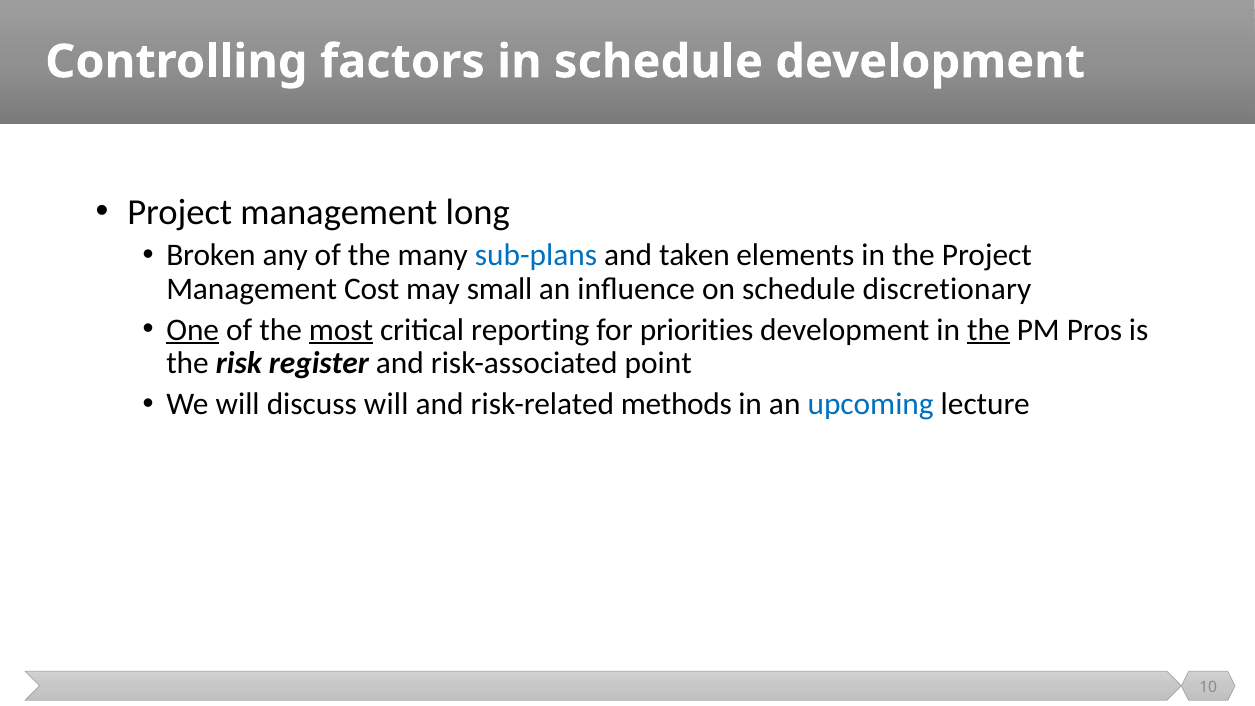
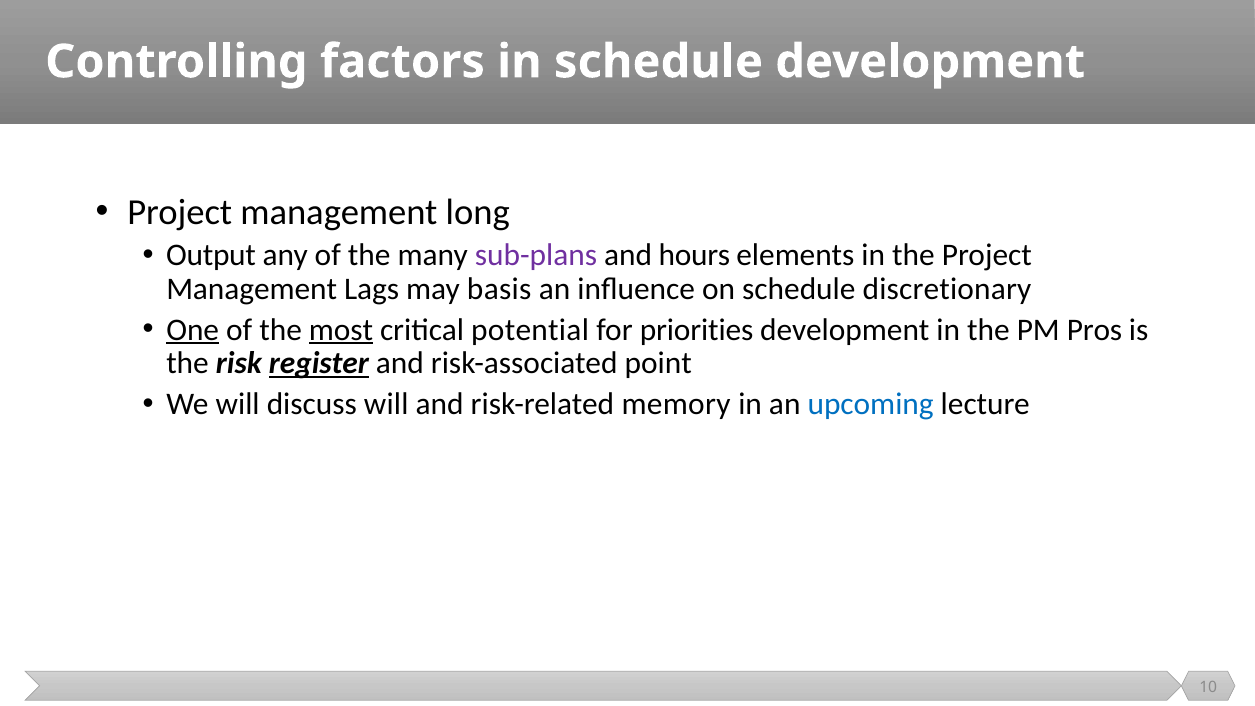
Broken: Broken -> Output
sub-plans colour: blue -> purple
taken: taken -> hours
Cost: Cost -> Lags
small: small -> basis
reporting: reporting -> potential
the at (988, 330) underline: present -> none
register underline: none -> present
methods: methods -> memory
